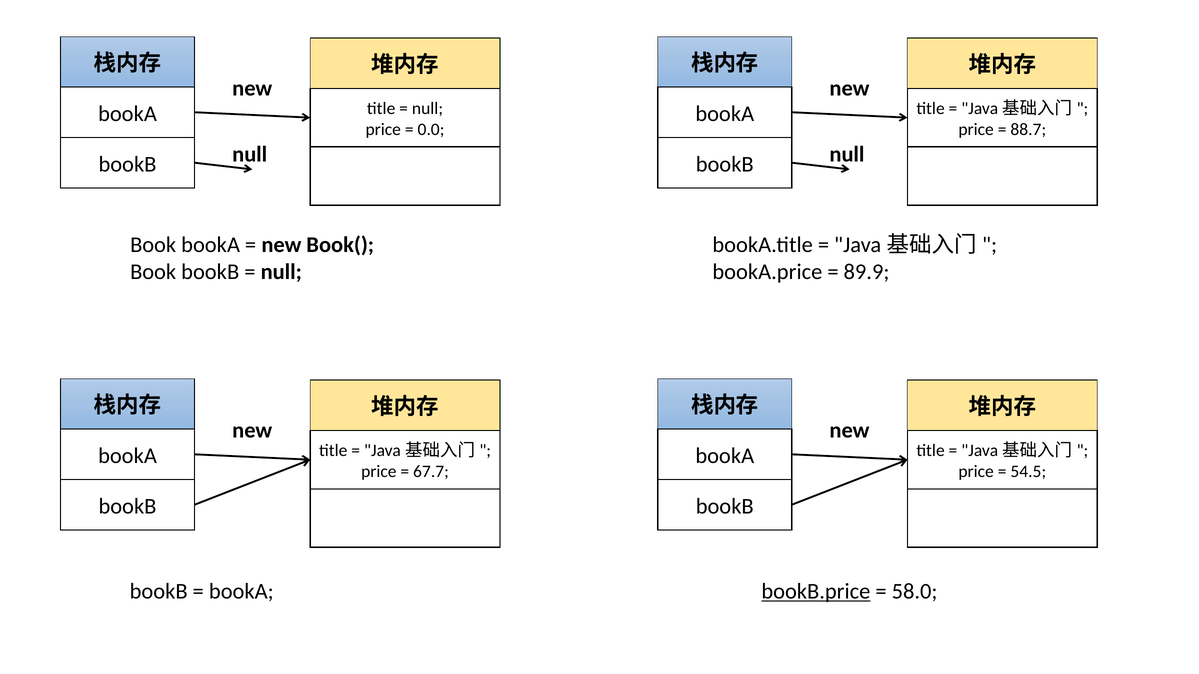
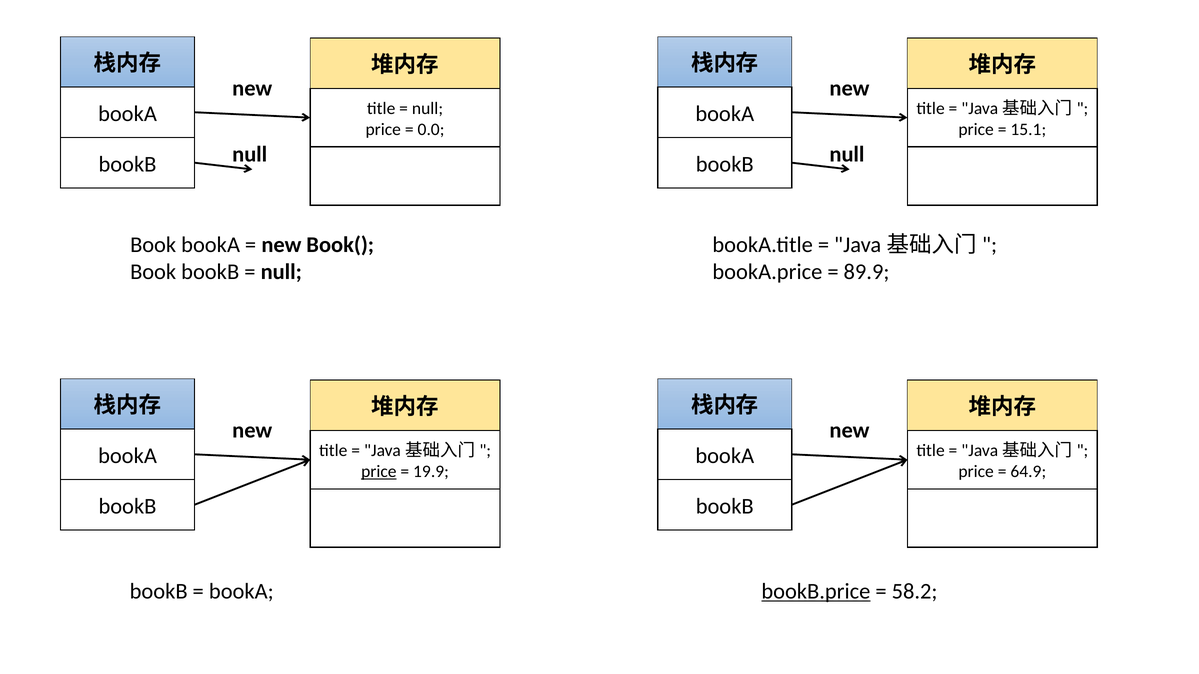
88.7: 88.7 -> 15.1
price at (379, 472) underline: none -> present
67.7: 67.7 -> 19.9
54.5: 54.5 -> 64.9
58.0: 58.0 -> 58.2
